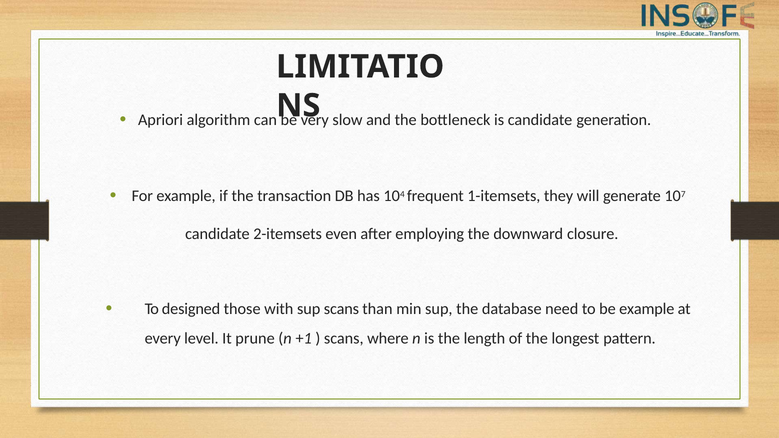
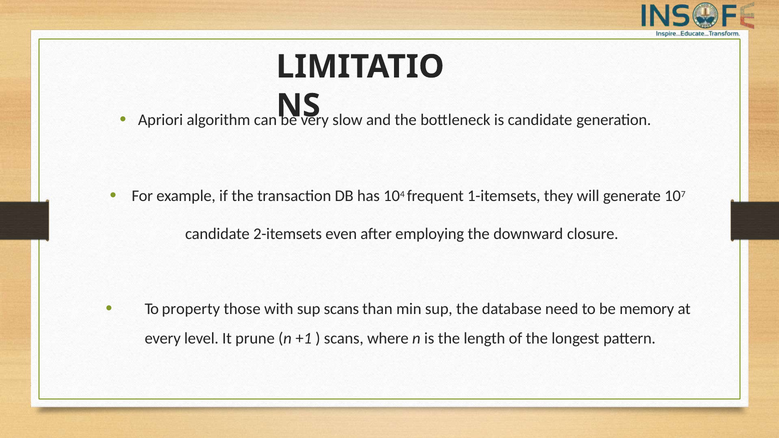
designed: designed -> property
be example: example -> memory
